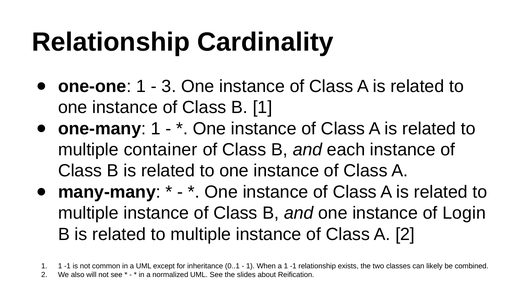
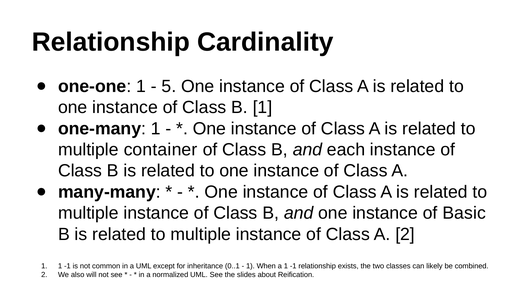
3: 3 -> 5
Login: Login -> Basic
